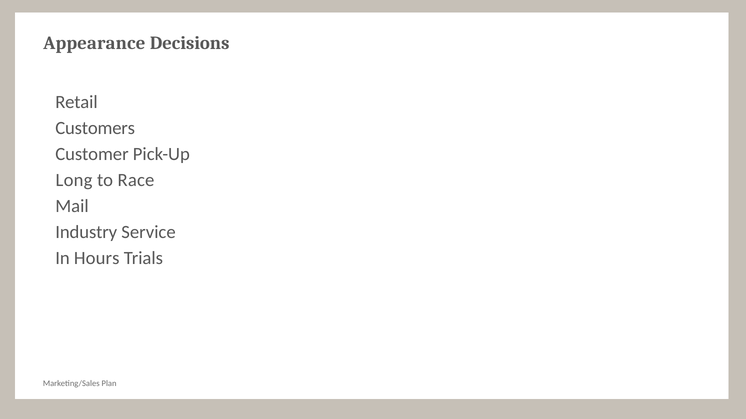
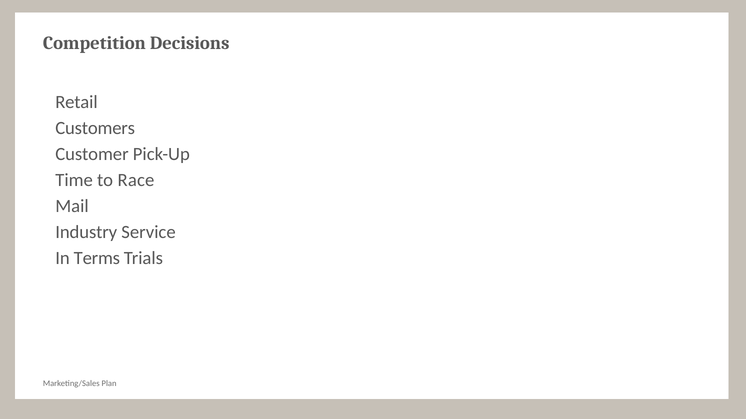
Appearance: Appearance -> Competition
Long: Long -> Time
Hours: Hours -> Terms
